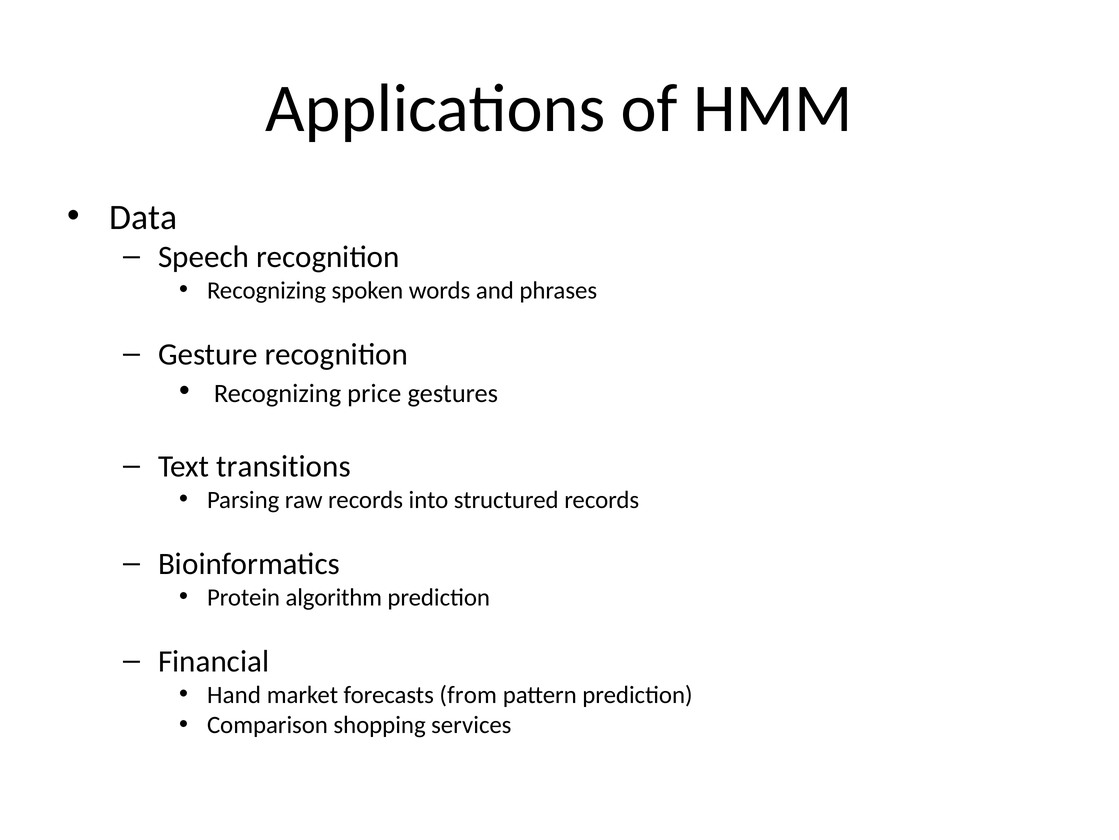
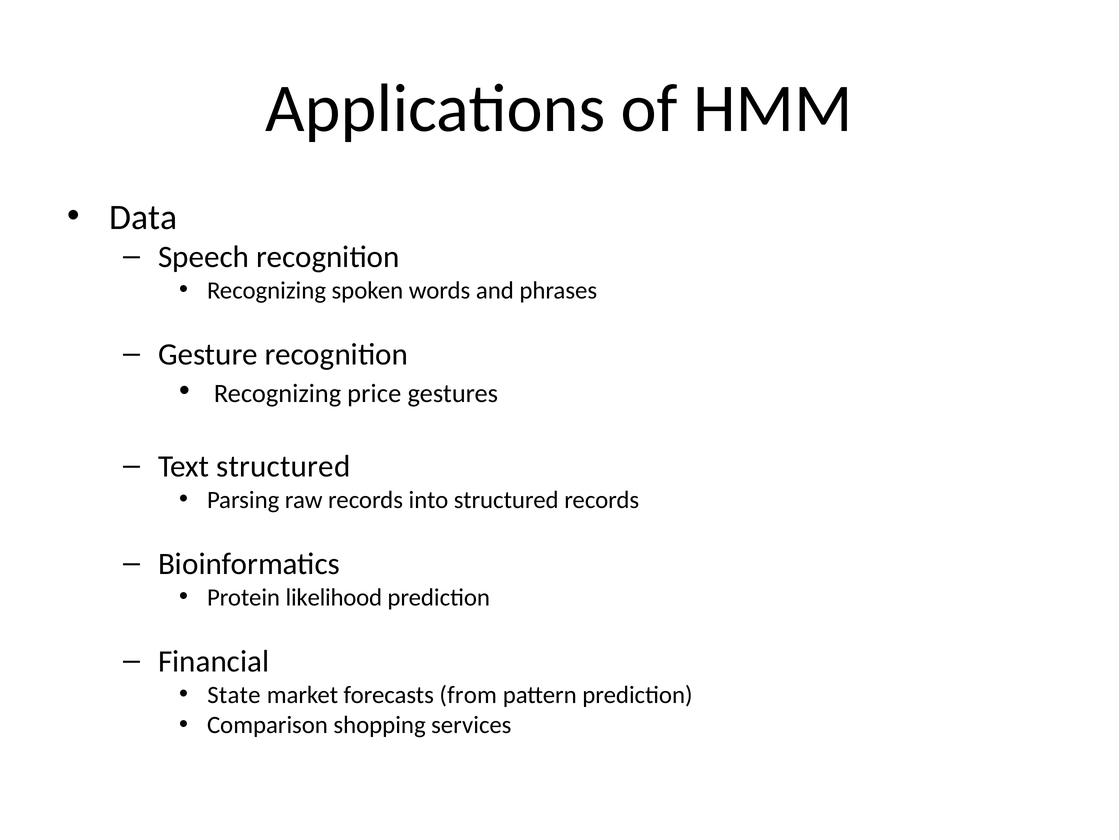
Text transitions: transitions -> structured
algorithm: algorithm -> likelihood
Hand: Hand -> State
